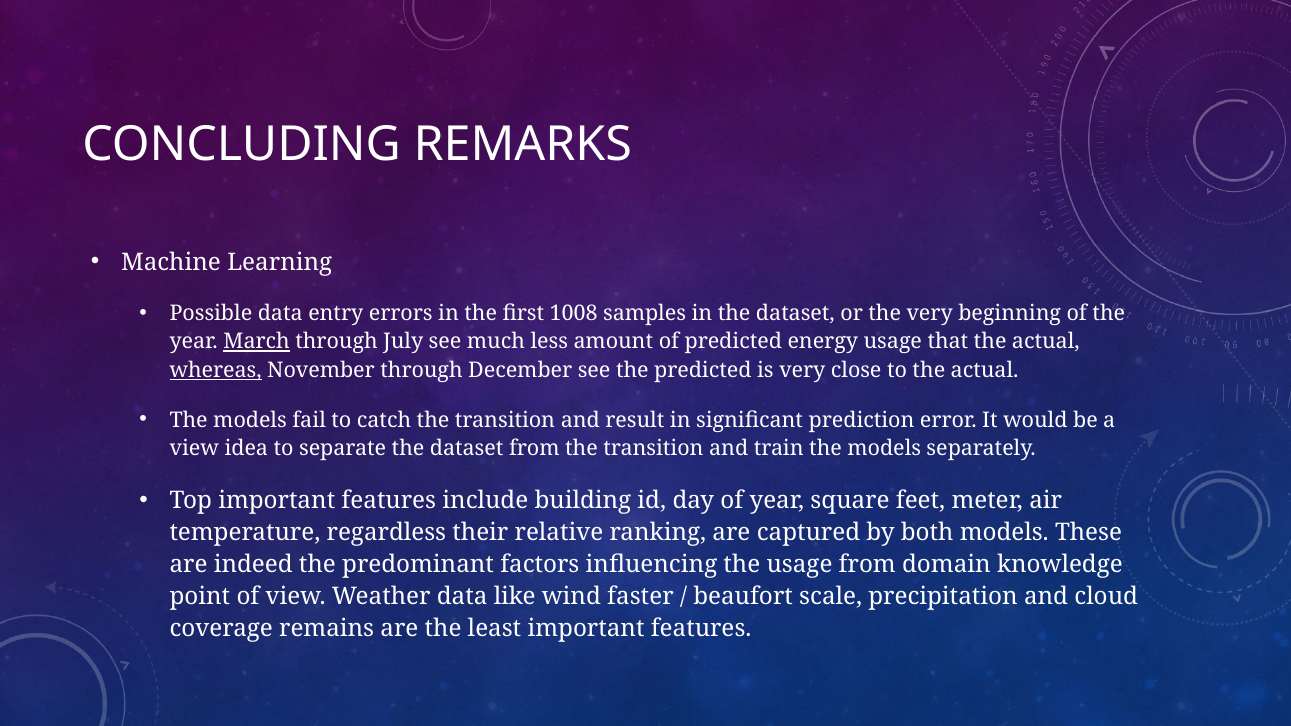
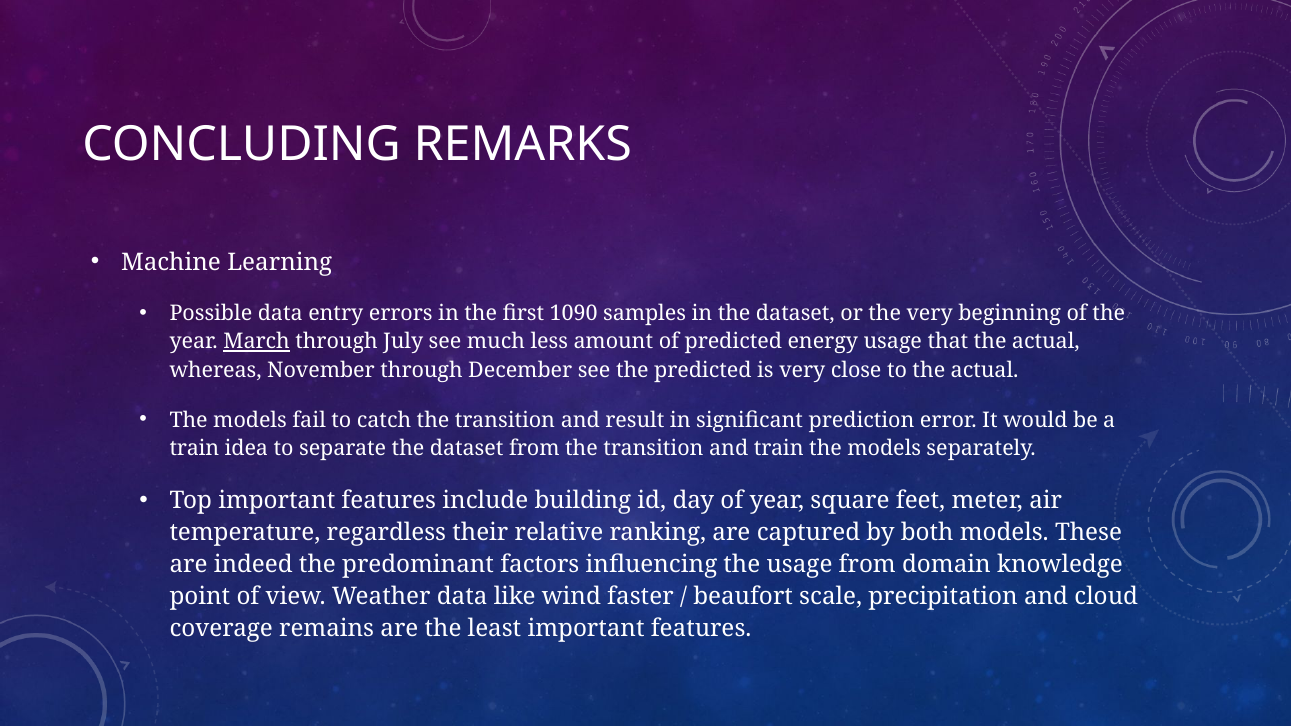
1008: 1008 -> 1090
whereas underline: present -> none
view at (194, 449): view -> train
